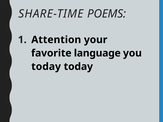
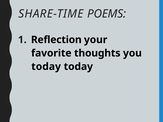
Attention: Attention -> Reflection
language: language -> thoughts
